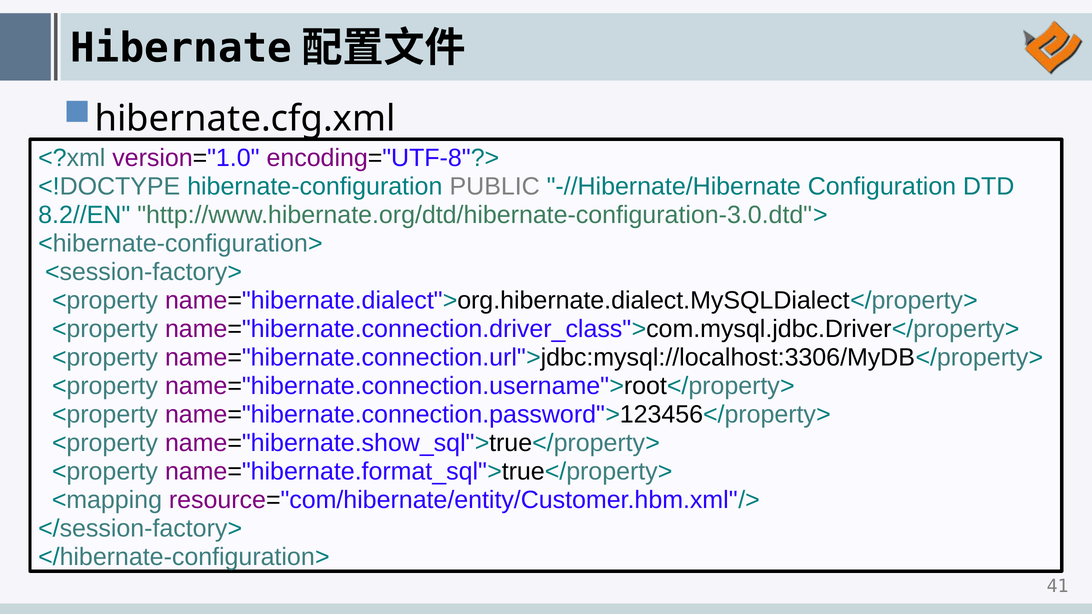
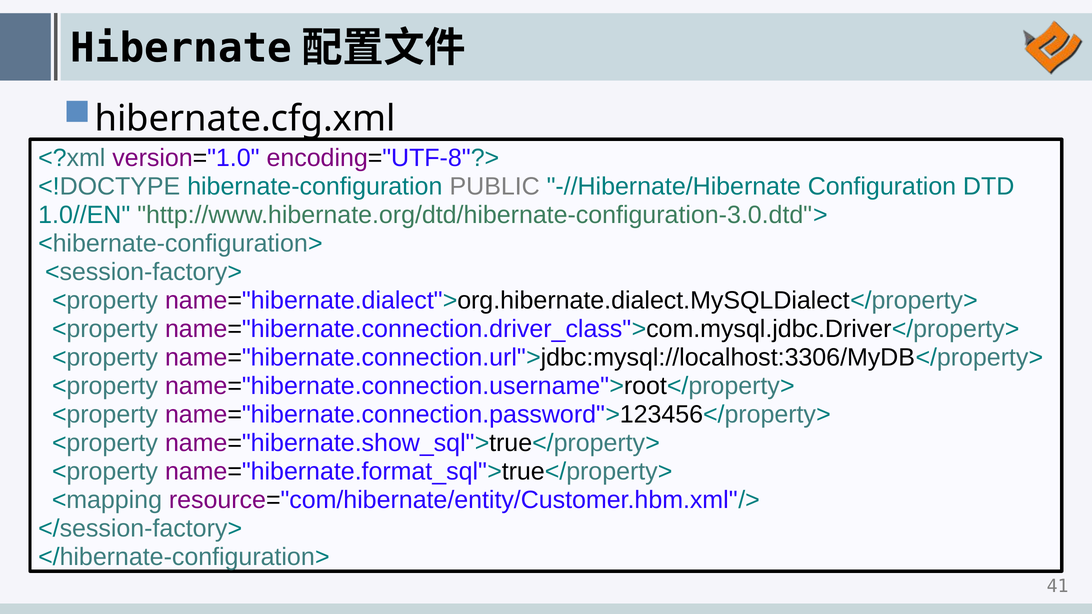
8.2//EN: 8.2//EN -> 1.0//EN
